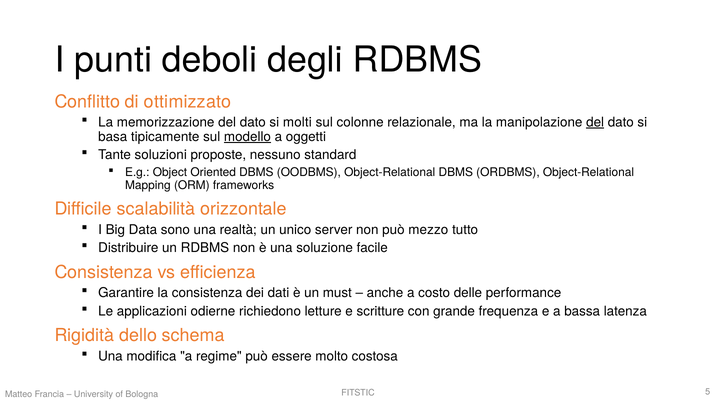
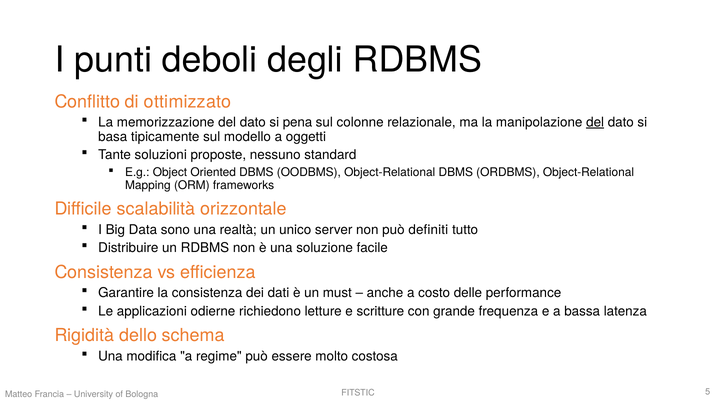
molti: molti -> pena
modello underline: present -> none
mezzo: mezzo -> definiti
